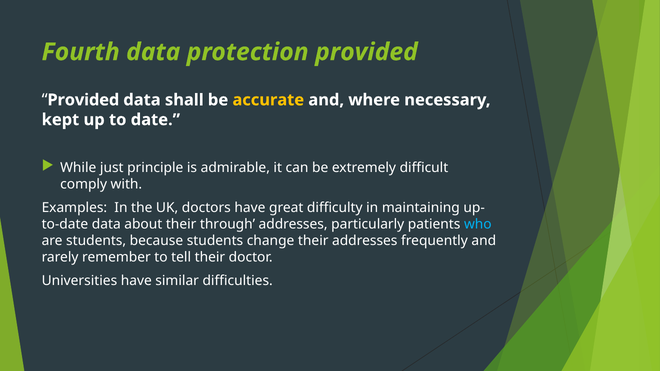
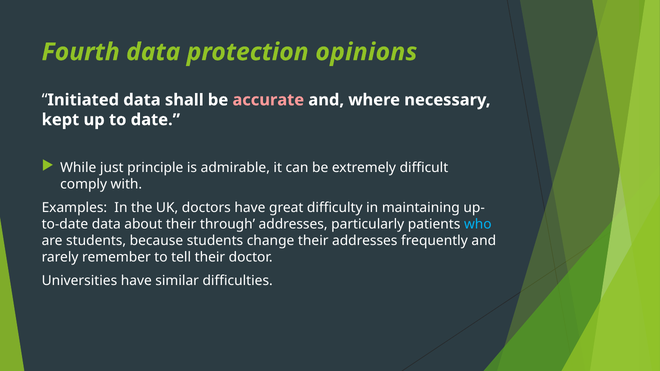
protection provided: provided -> opinions
Provided at (83, 100): Provided -> Initiated
accurate colour: yellow -> pink
